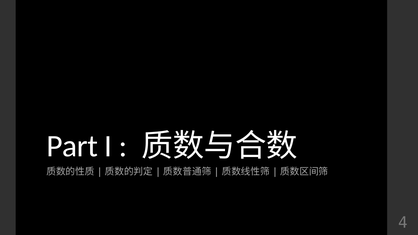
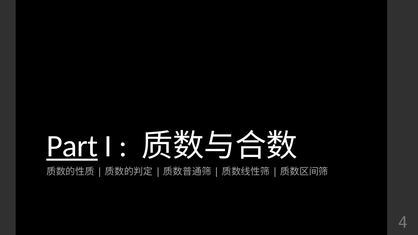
Part underline: none -> present
